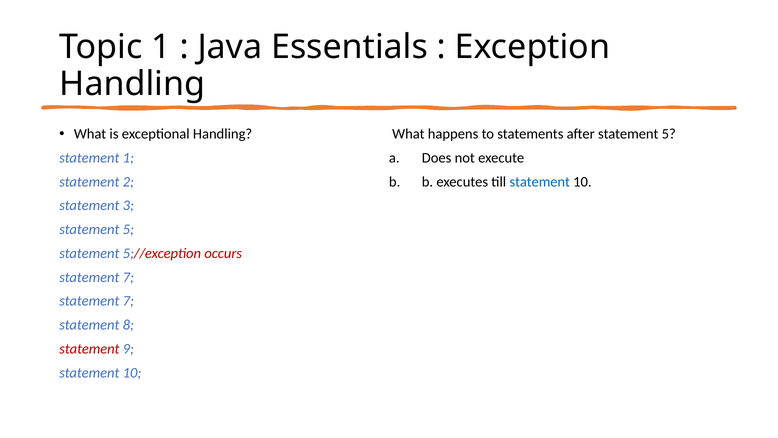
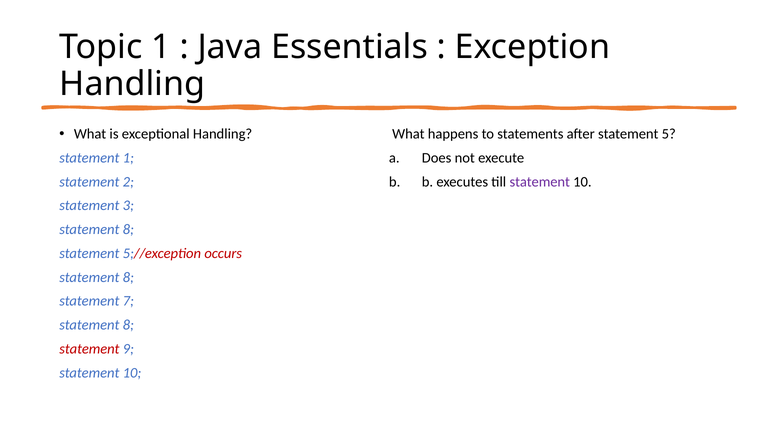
statement at (540, 182) colour: blue -> purple
5 at (128, 229): 5 -> 8
7 at (128, 277): 7 -> 8
